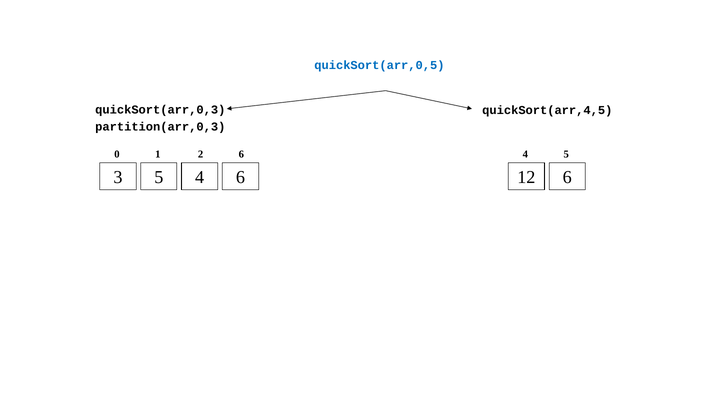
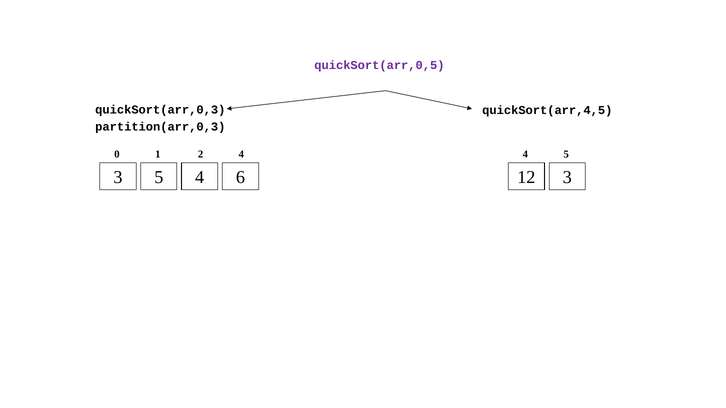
quickSort(arr,0,5 colour: blue -> purple
2 6: 6 -> 4
12 6: 6 -> 3
